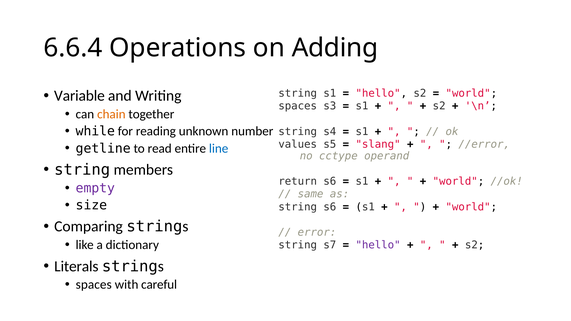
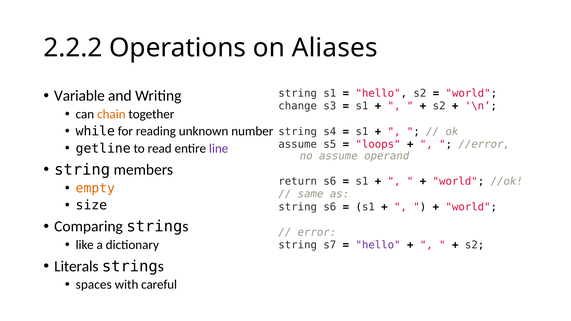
6.6.4: 6.6.4 -> 2.2.2
Adding: Adding -> Aliases
spaces at (298, 106): spaces -> change
values at (298, 144): values -> assume
slang: slang -> loops
line colour: blue -> purple
no cctype: cctype -> assume
empty colour: purple -> orange
